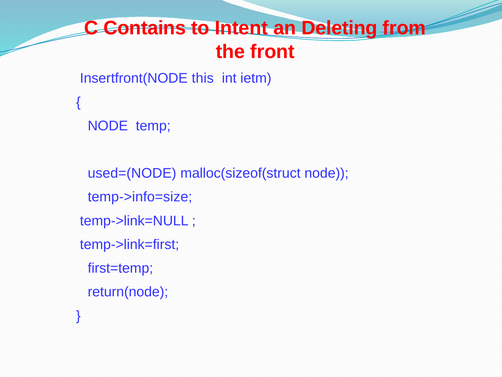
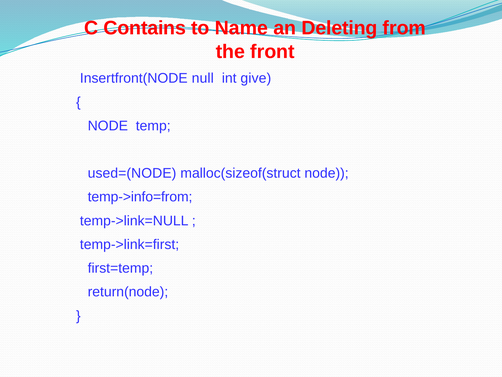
Intent: Intent -> Name
this: this -> null
ietm: ietm -> give
temp->info=size: temp->info=size -> temp->info=from
